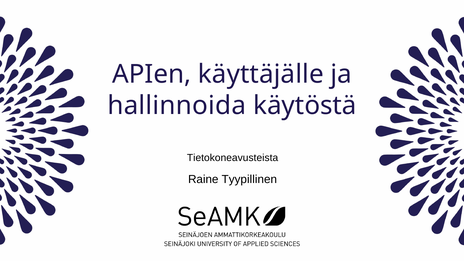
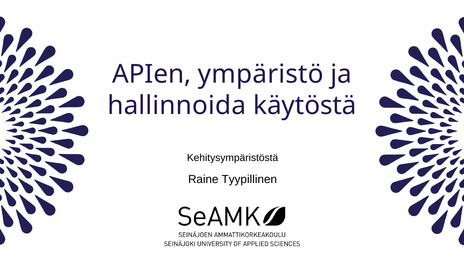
käyttäjälle: käyttäjälle -> ympäristö
Tietokoneavusteista: Tietokoneavusteista -> Kehitysympäristöstä
